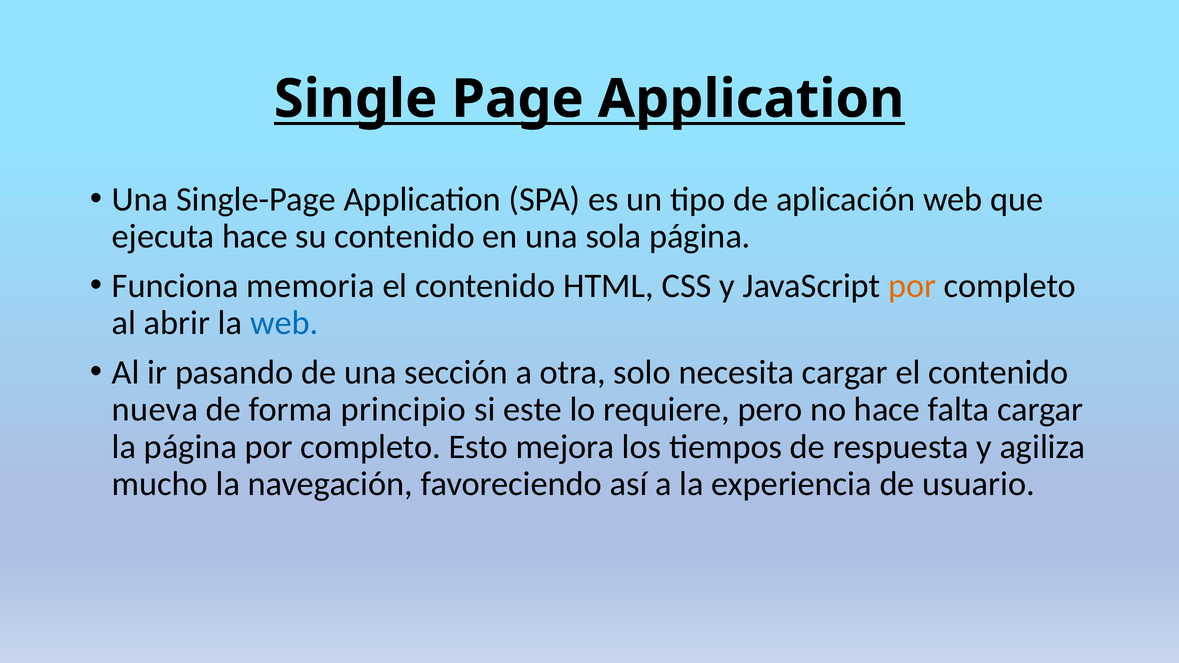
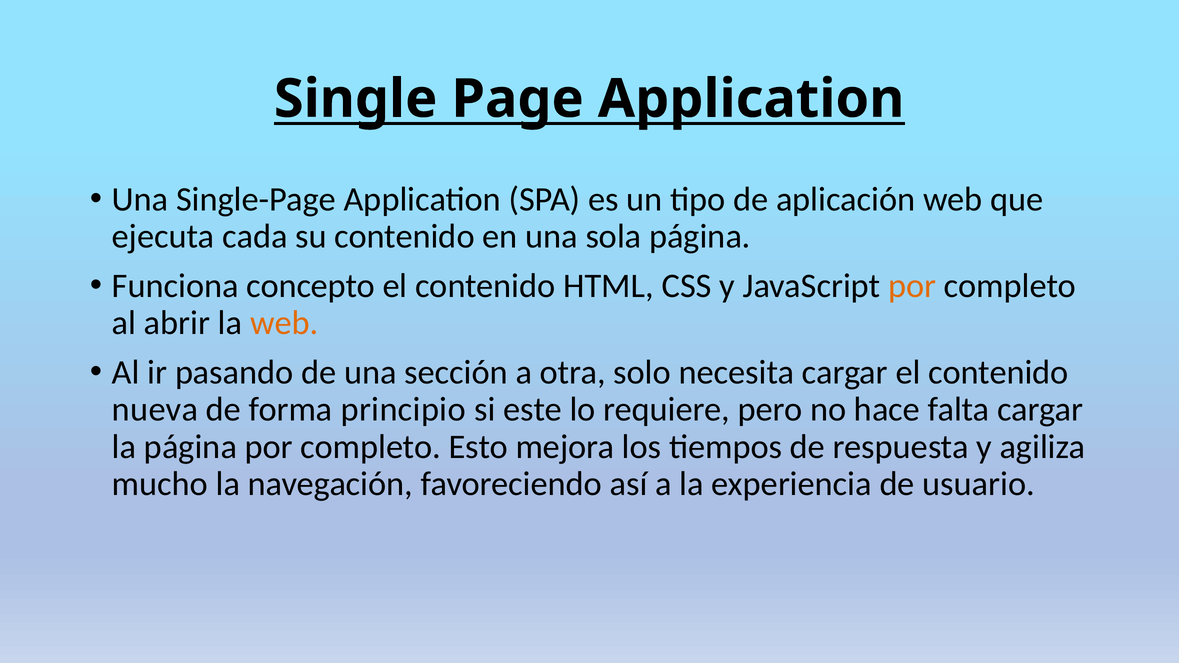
ejecuta hace: hace -> cada
memoria: memoria -> concepto
web at (284, 323) colour: blue -> orange
